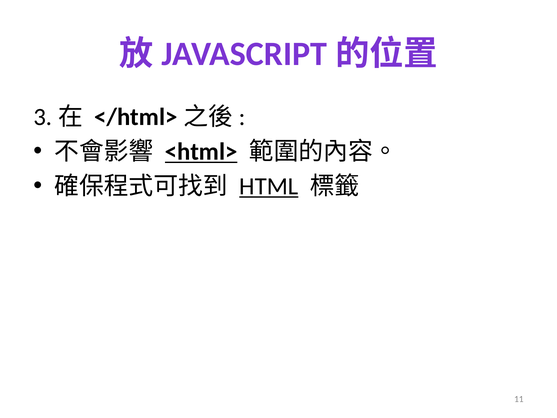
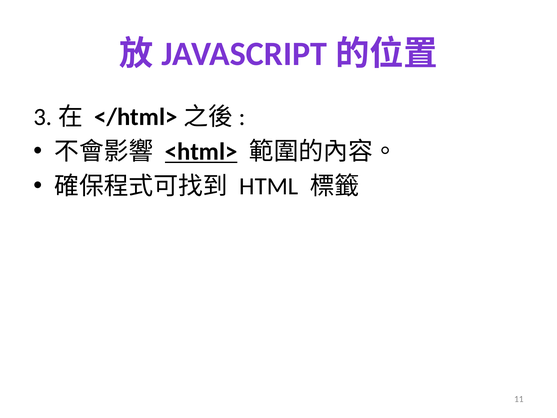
HTML underline: present -> none
